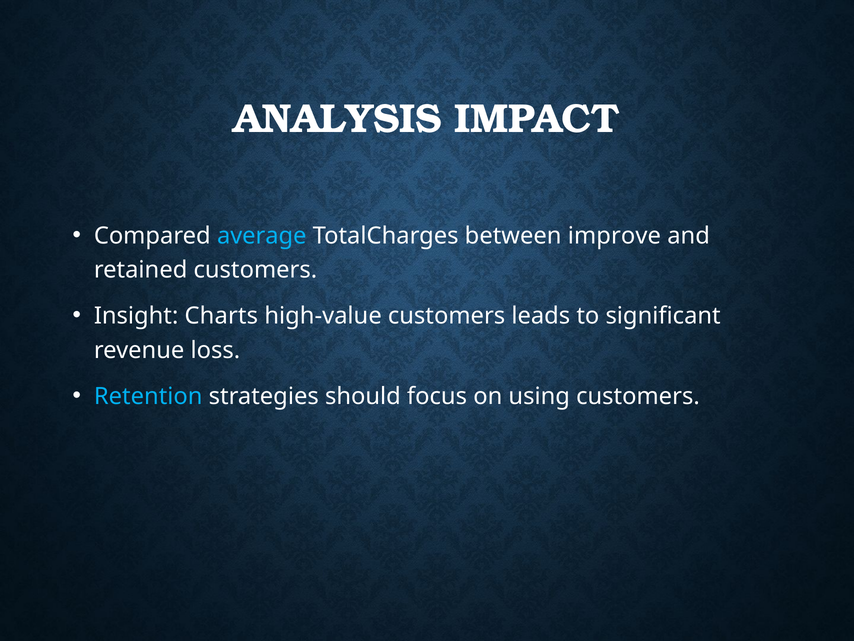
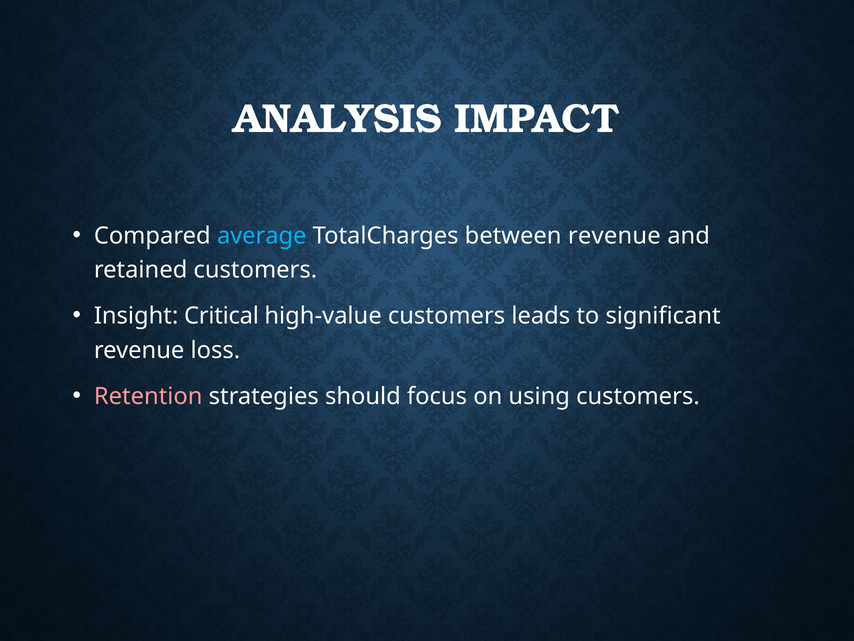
between improve: improve -> revenue
Charts: Charts -> Critical
Retention colour: light blue -> pink
